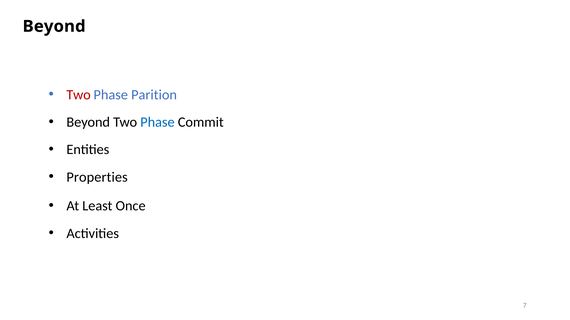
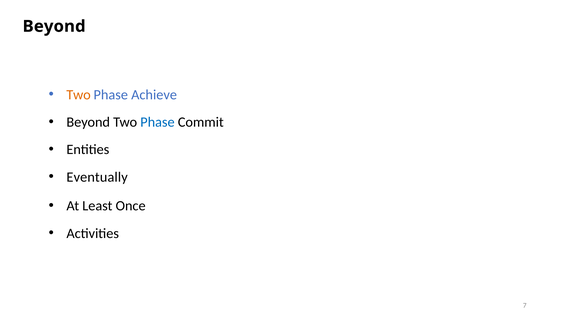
Two at (79, 95) colour: red -> orange
Parition: Parition -> Achieve
Properties: Properties -> Eventually
